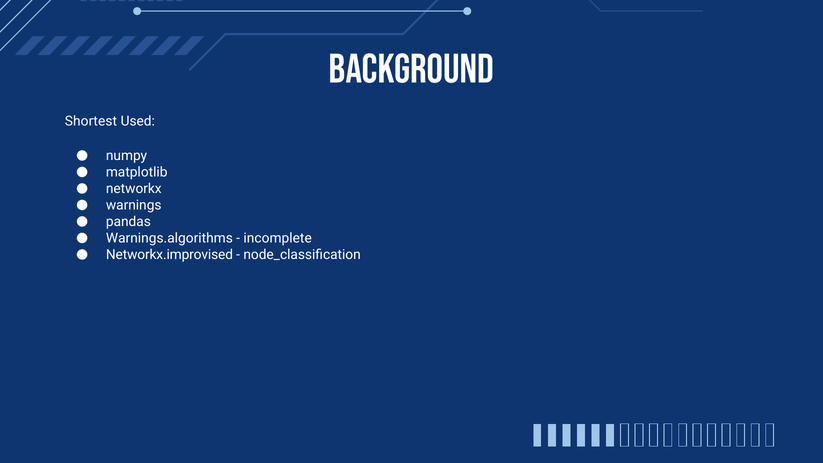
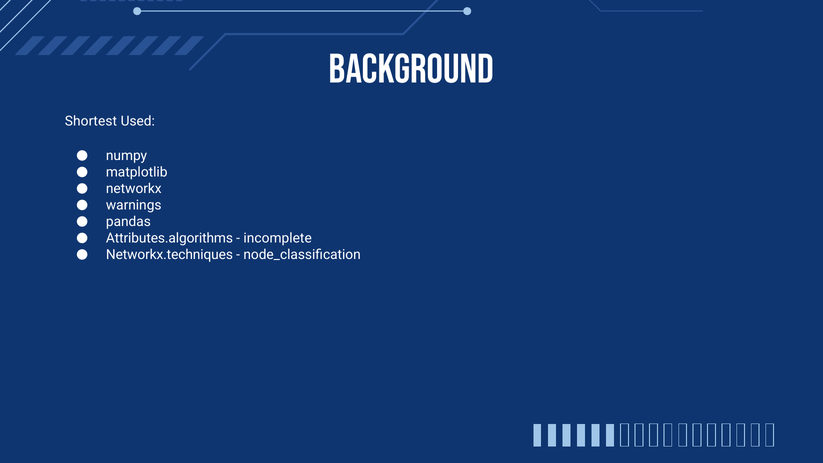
Warnings.algorithms: Warnings.algorithms -> Attributes.algorithms
Networkx.improvised: Networkx.improvised -> Networkx.techniques
